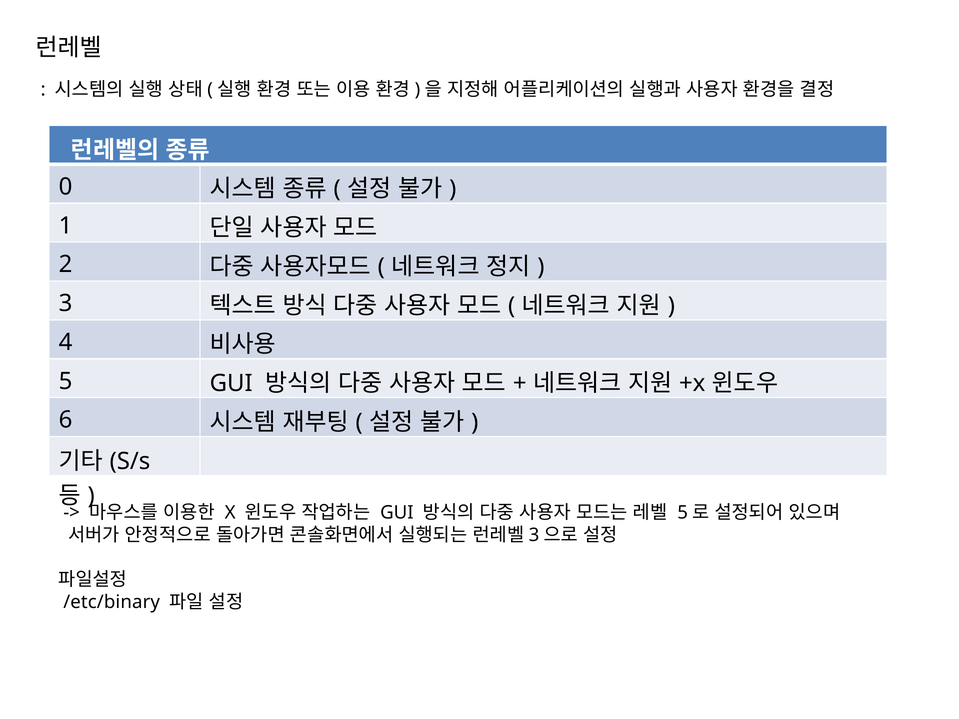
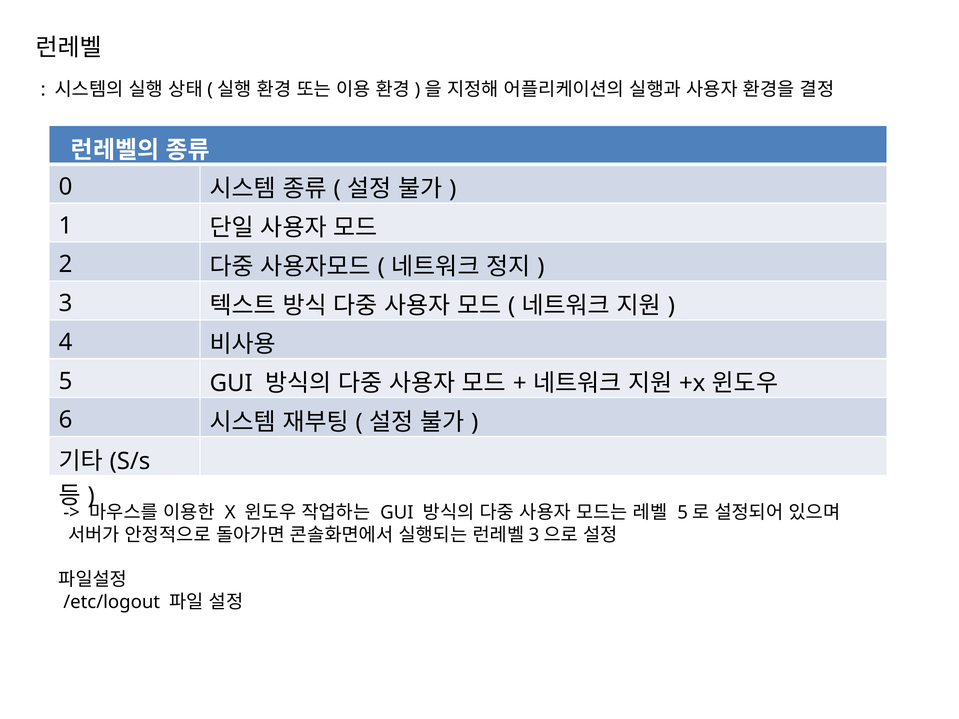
/etc/binary: /etc/binary -> /etc/logout
